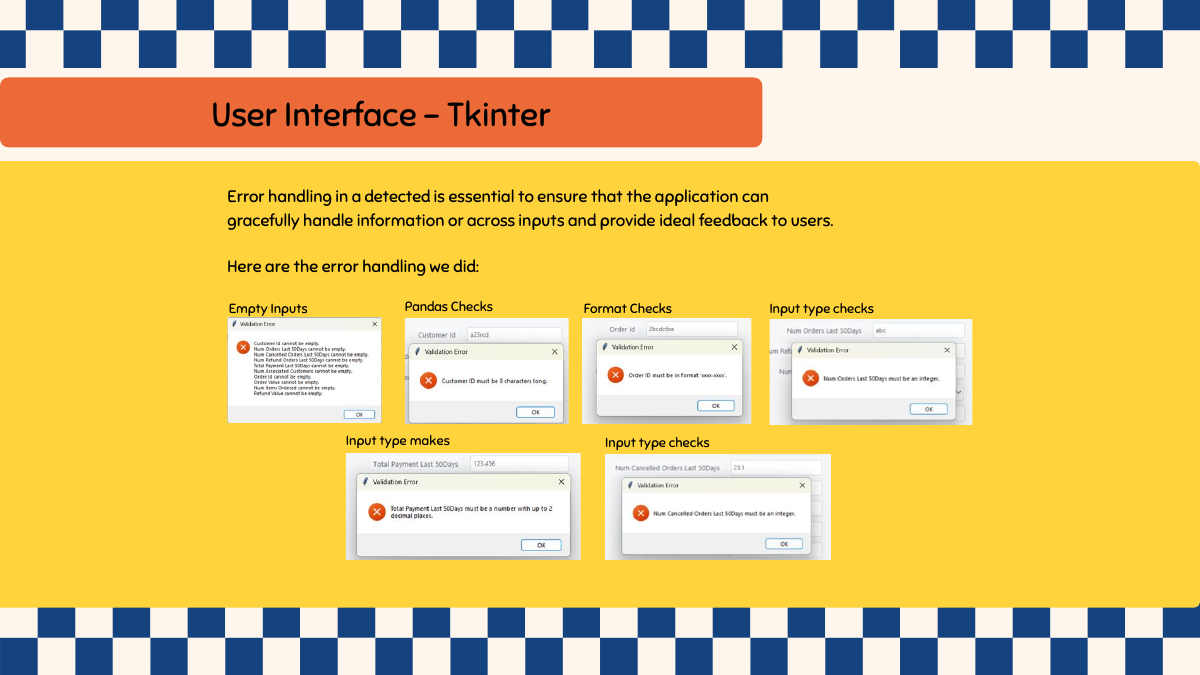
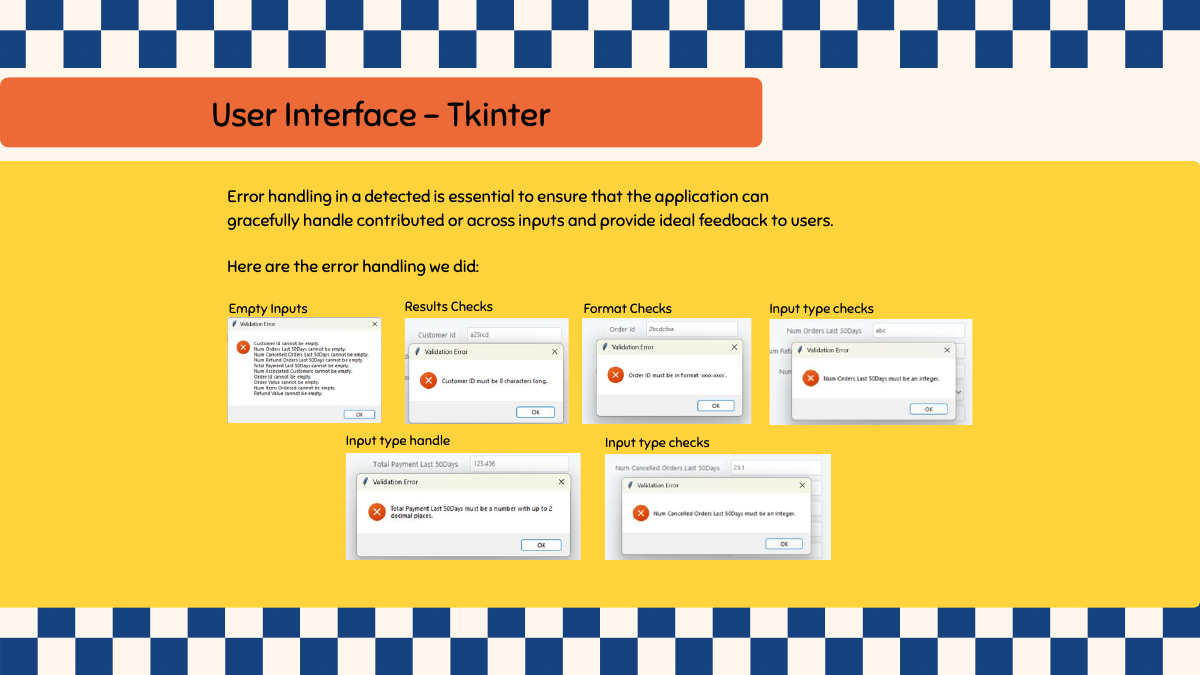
information: information -> contributed
Pandas: Pandas -> Results
type makes: makes -> handle
